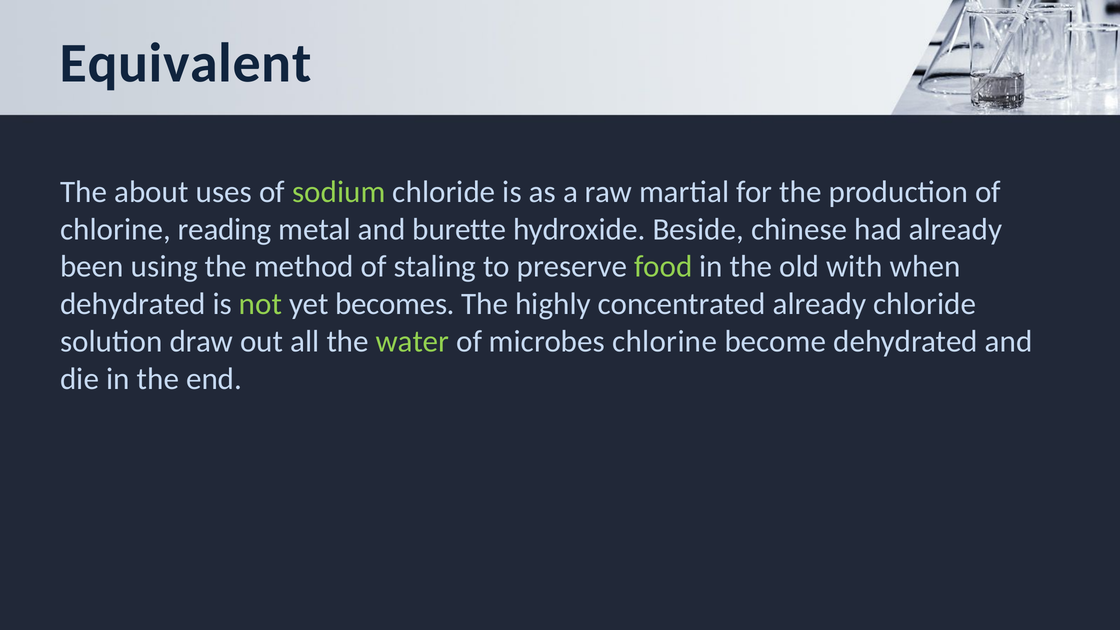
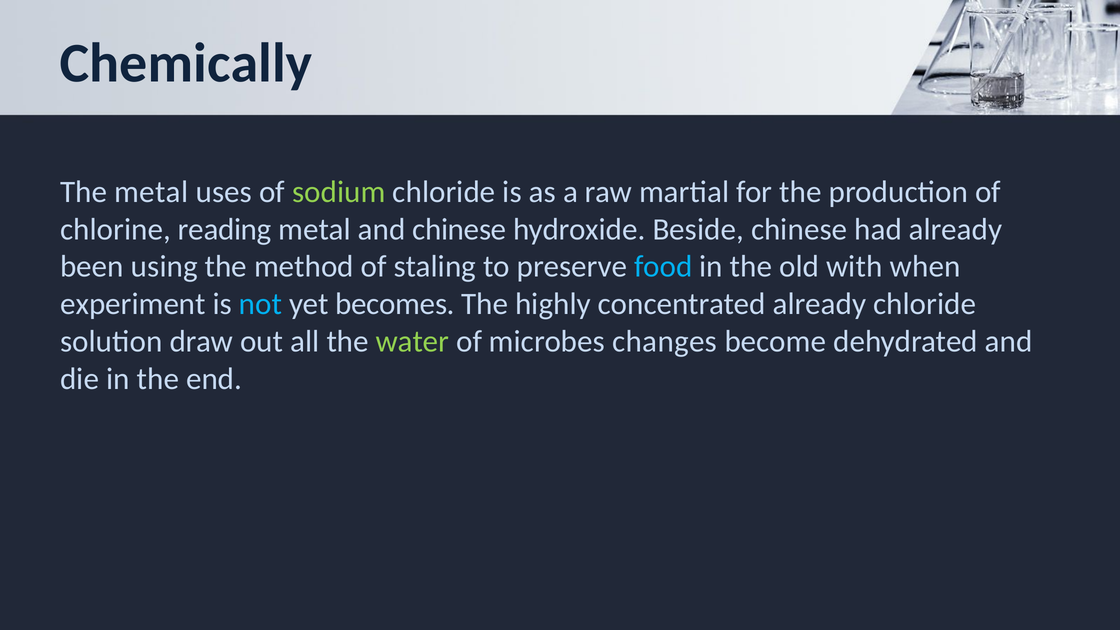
Equivalent: Equivalent -> Chemically
The about: about -> metal
and burette: burette -> chinese
food colour: light green -> light blue
dehydrated at (133, 304): dehydrated -> experiment
not colour: light green -> light blue
microbes chlorine: chlorine -> changes
